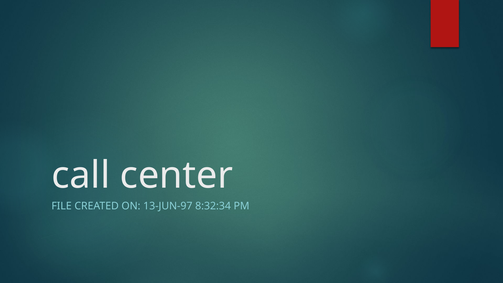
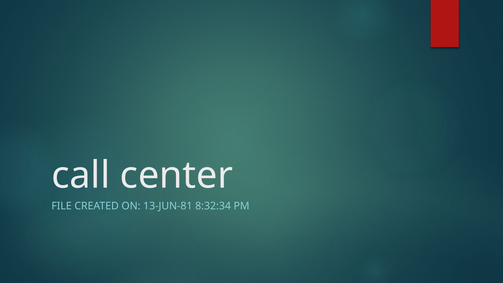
13-JUN-97: 13-JUN-97 -> 13-JUN-81
